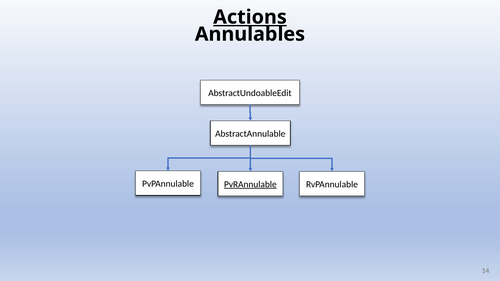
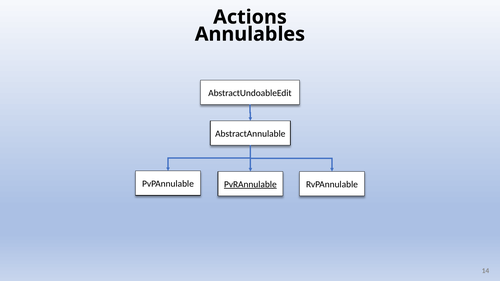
Actions underline: present -> none
